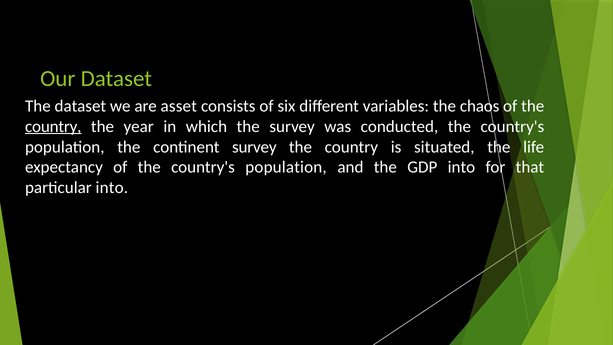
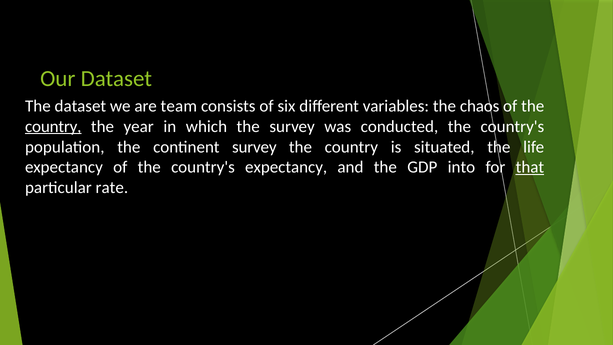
asset: asset -> team
of the country's population: population -> expectancy
that underline: none -> present
particular into: into -> rate
